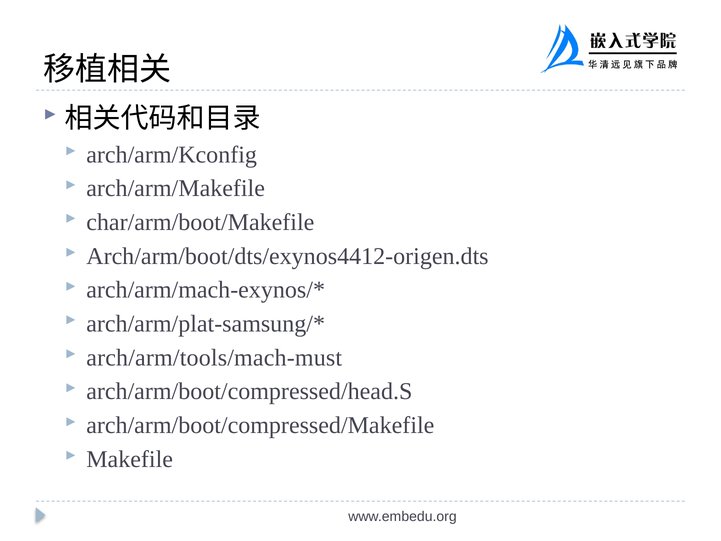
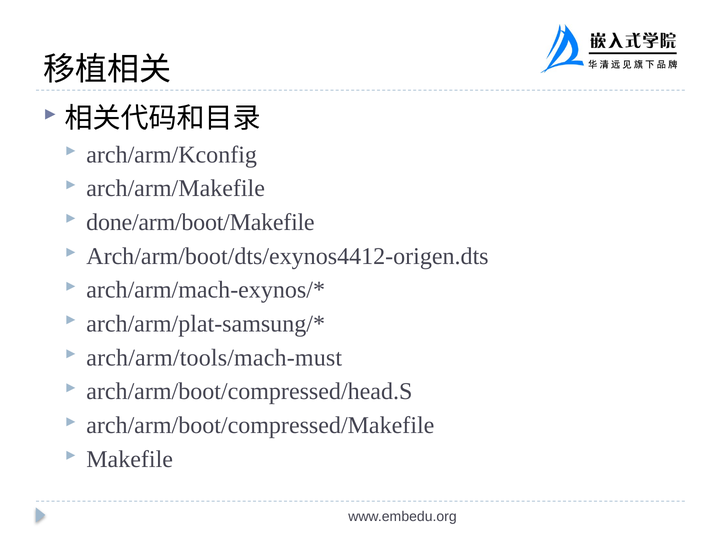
char/arm/boot/Makefile: char/arm/boot/Makefile -> done/arm/boot/Makefile
